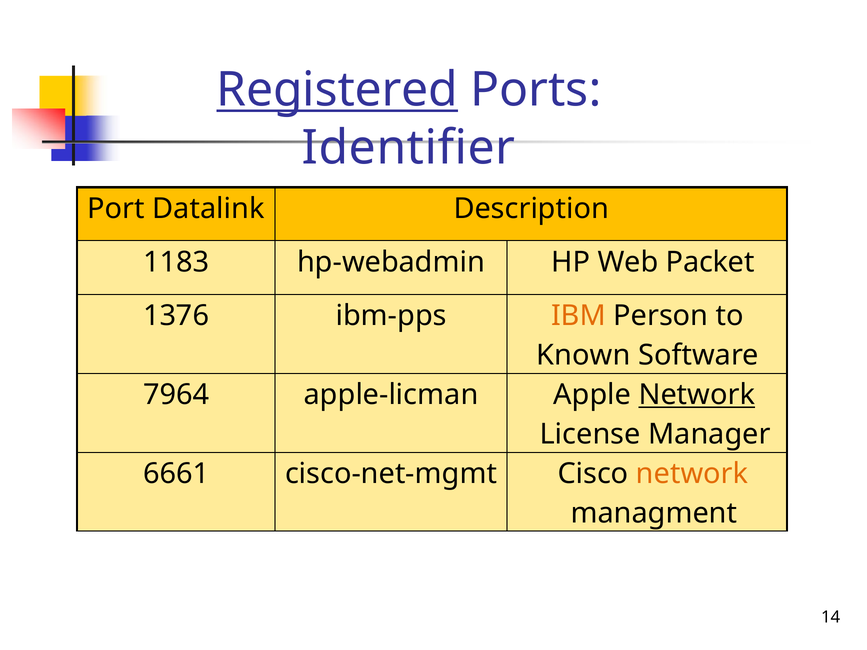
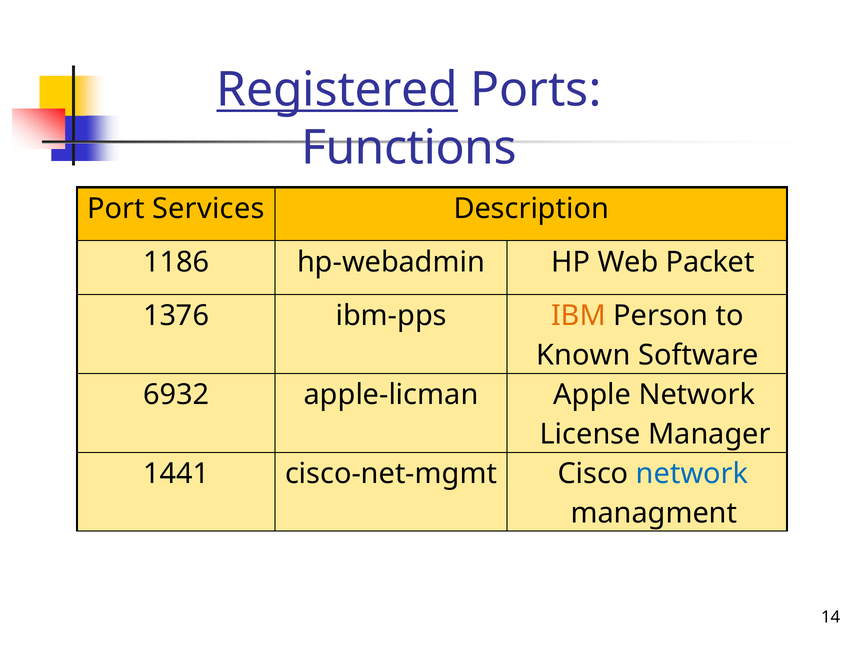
Identifier: Identifier -> Functions
Datalink: Datalink -> Services
1183: 1183 -> 1186
7964: 7964 -> 6932
Network at (697, 395) underline: present -> none
6661: 6661 -> 1441
network at (692, 474) colour: orange -> blue
